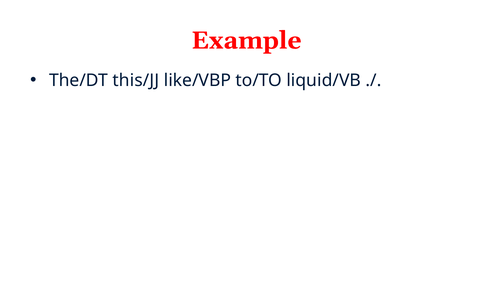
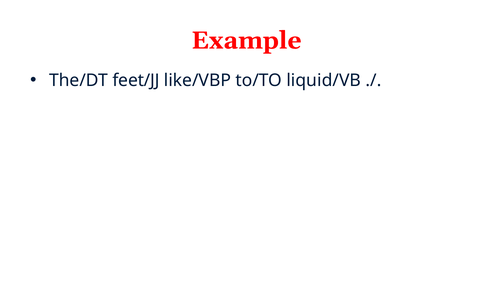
this/JJ: this/JJ -> feet/JJ
